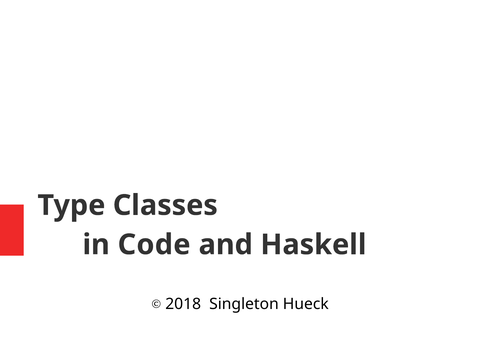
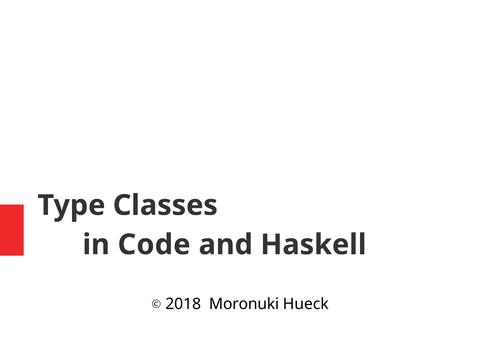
Singleton: Singleton -> Moronuki
